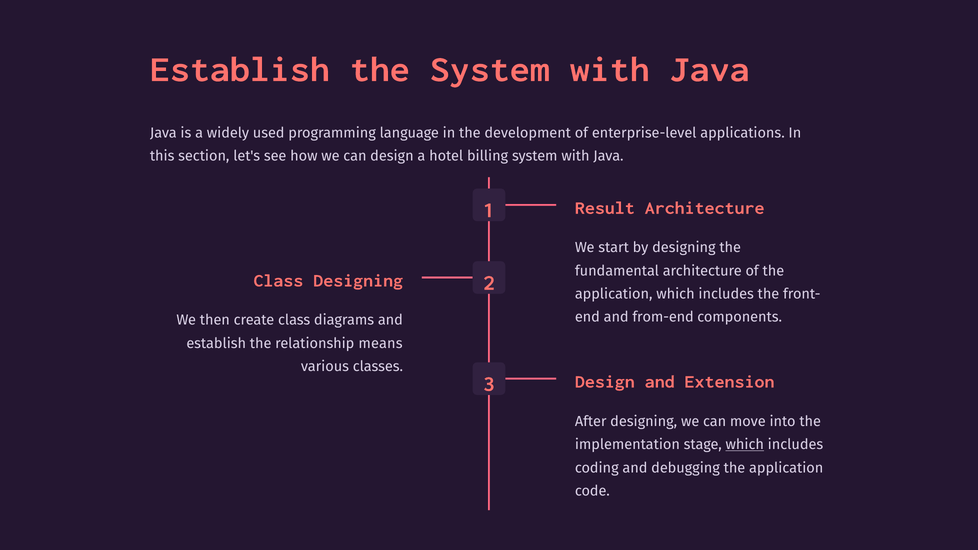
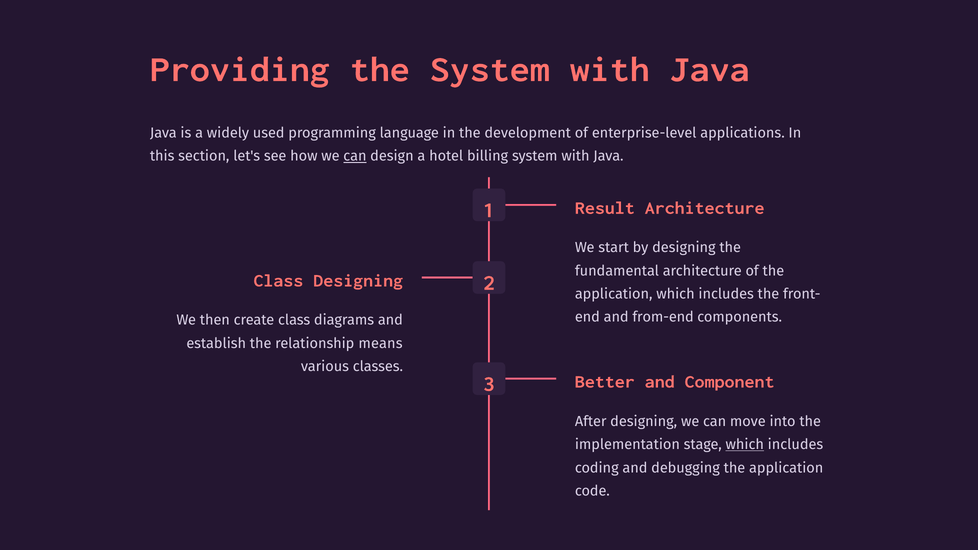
Establish at (240, 69): Establish -> Providing
can at (355, 156) underline: none -> present
3 Design: Design -> Better
Extension: Extension -> Component
